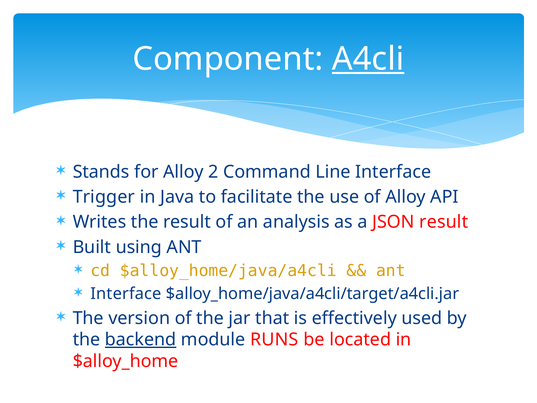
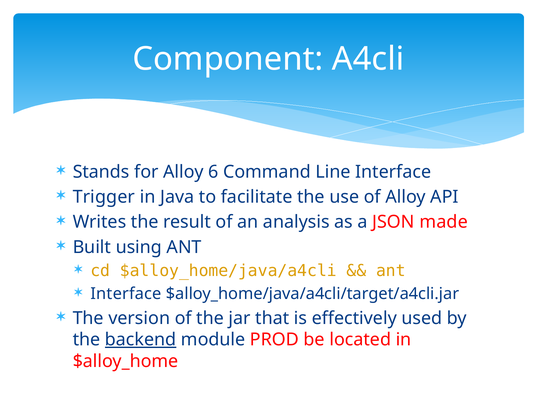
A4cli underline: present -> none
2: 2 -> 6
JSON result: result -> made
RUNS: RUNS -> PROD
